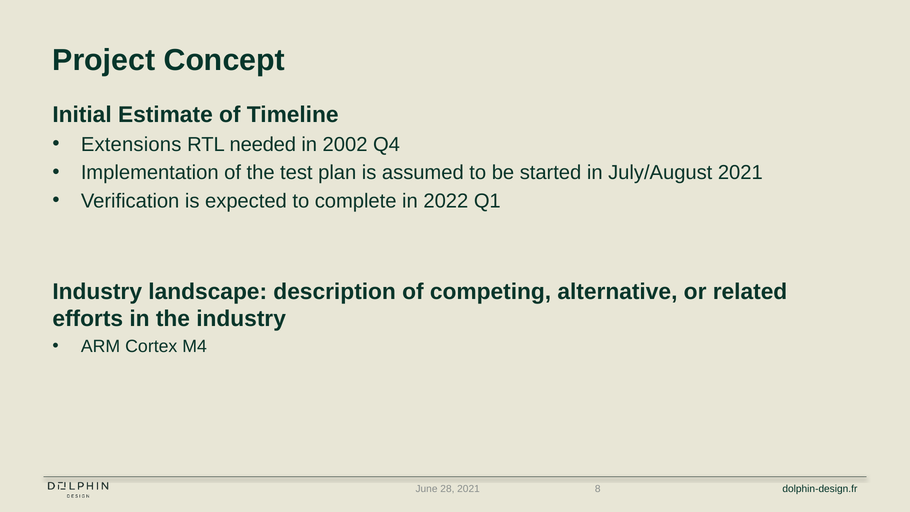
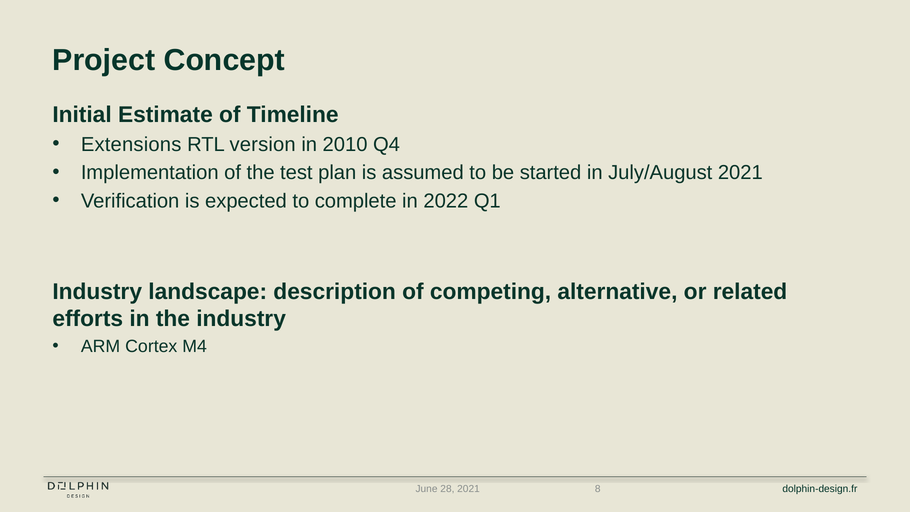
needed: needed -> version
2002: 2002 -> 2010
